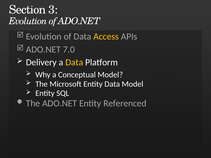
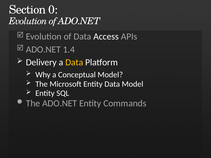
3: 3 -> 0
Access colour: yellow -> white
7.0: 7.0 -> 1.4
Referenced: Referenced -> Commands
